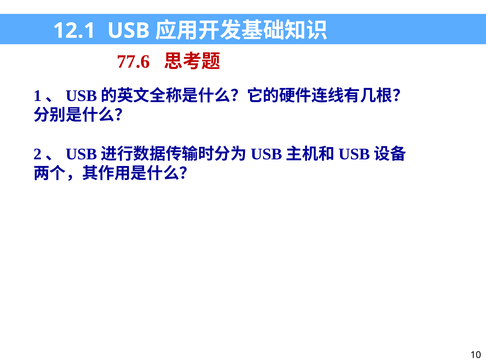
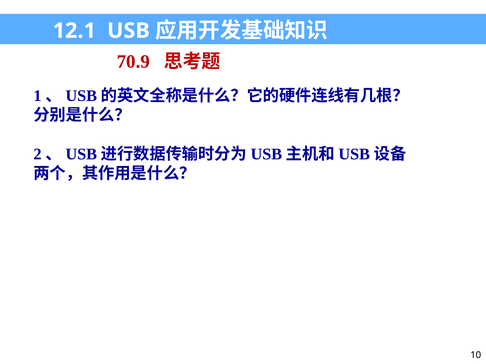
77.6: 77.6 -> 70.9
